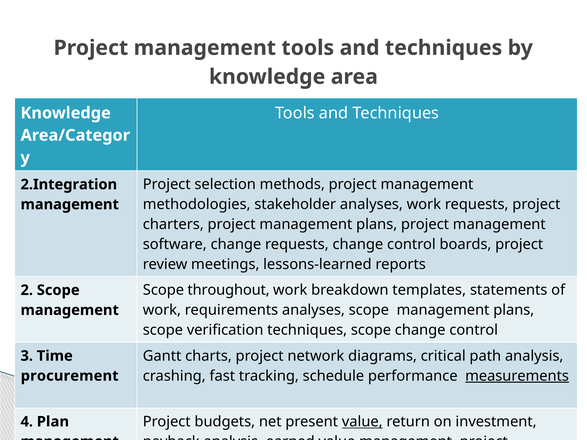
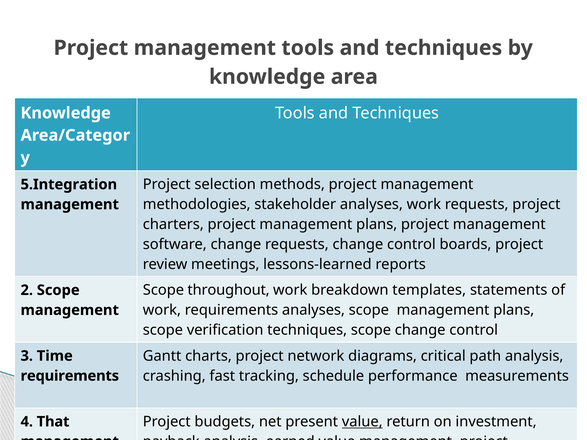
2.Integration: 2.Integration -> 5.Integration
measurements underline: present -> none
procurement at (70, 376): procurement -> requirements
Plan: Plan -> That
